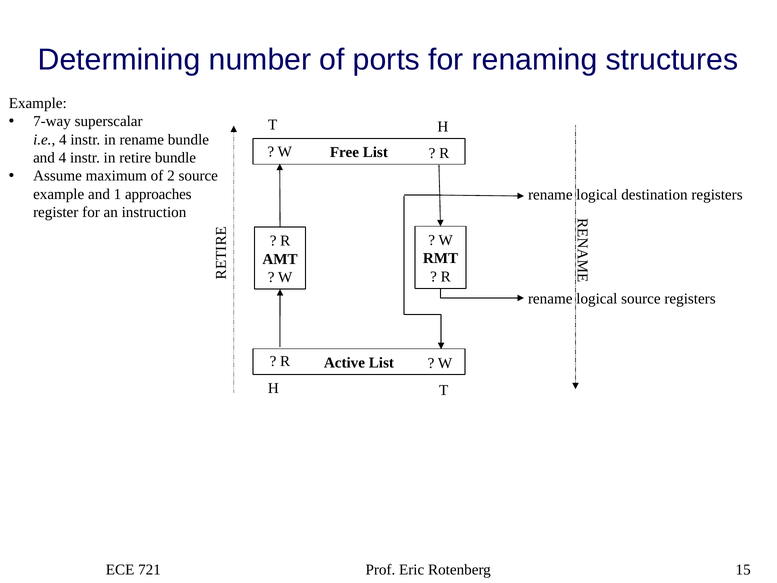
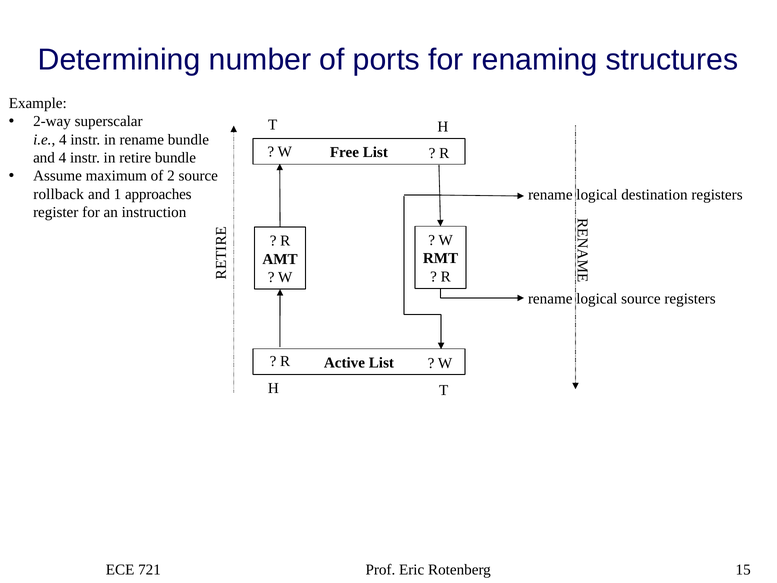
7-way: 7-way -> 2-way
example at (59, 194): example -> rollback
